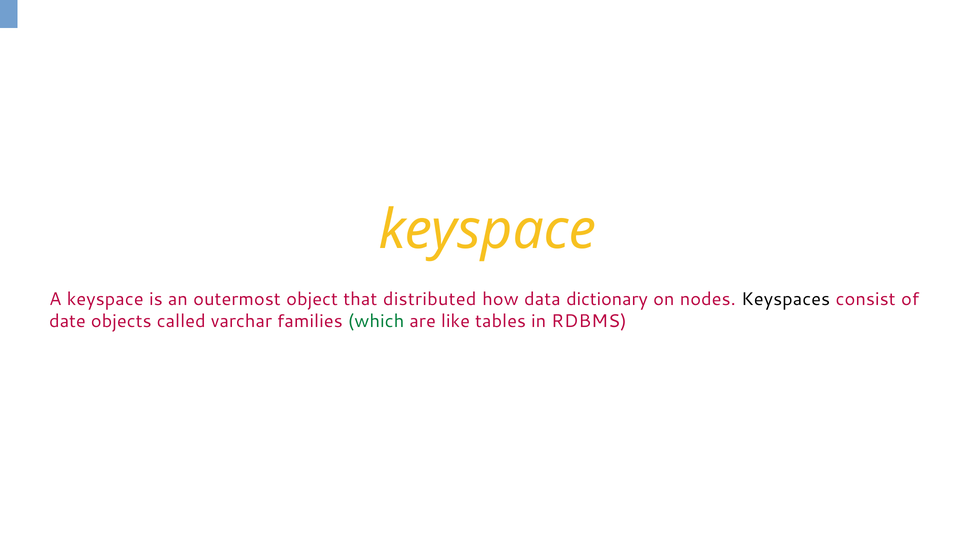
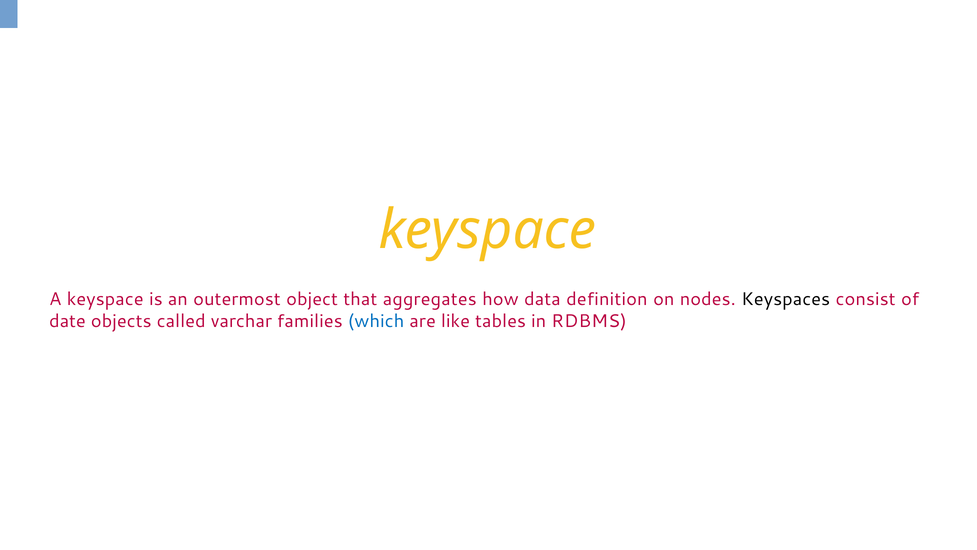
distributed: distributed -> aggregates
dictionary: dictionary -> definition
which colour: green -> blue
